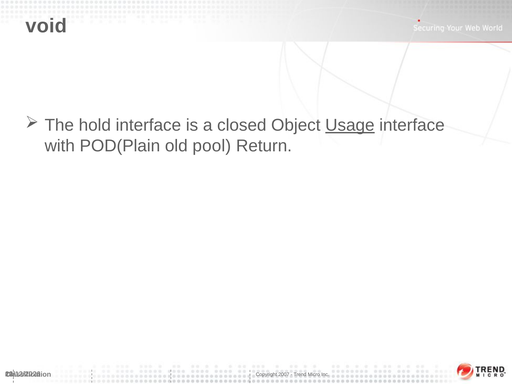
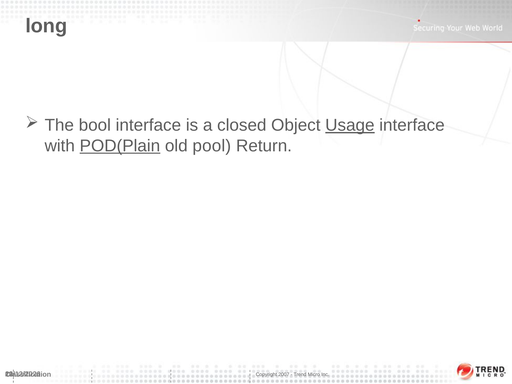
void: void -> long
hold: hold -> bool
POD(Plain underline: none -> present
